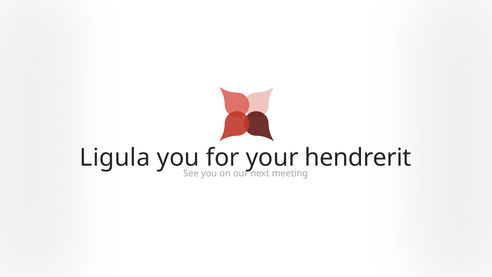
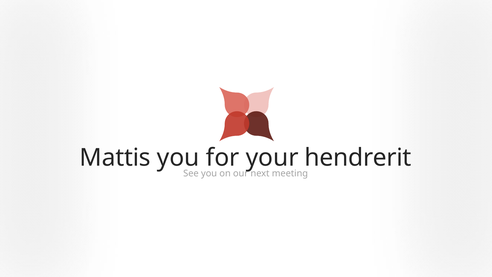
Ligula: Ligula -> Mattis
